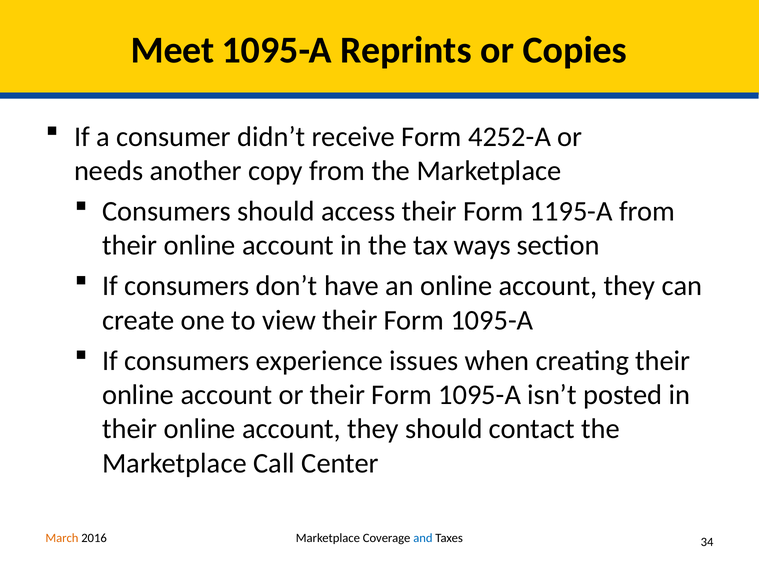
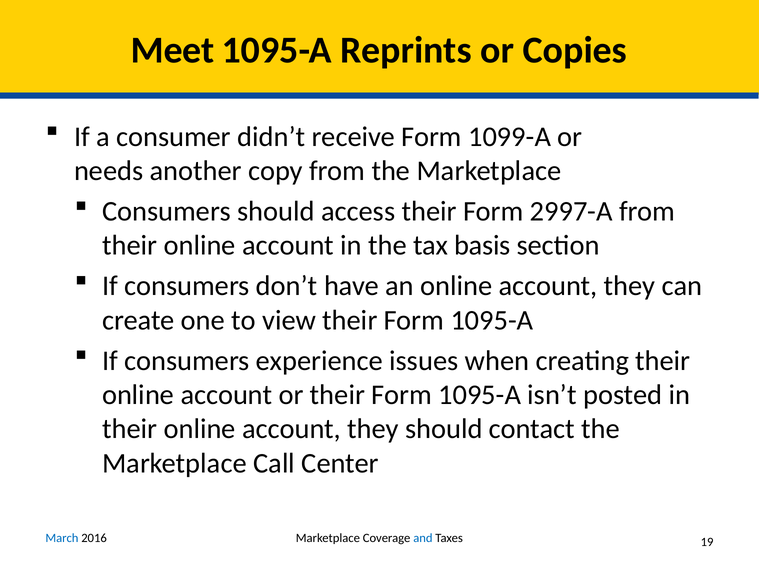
4252-A: 4252-A -> 1099-A
1195-A: 1195-A -> 2997-A
ways: ways -> basis
March colour: orange -> blue
34: 34 -> 19
